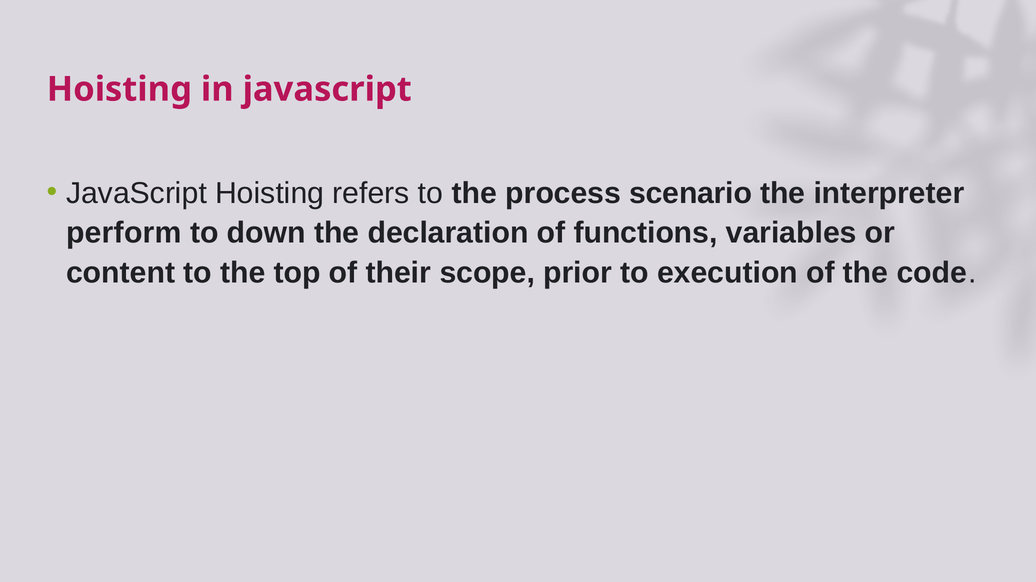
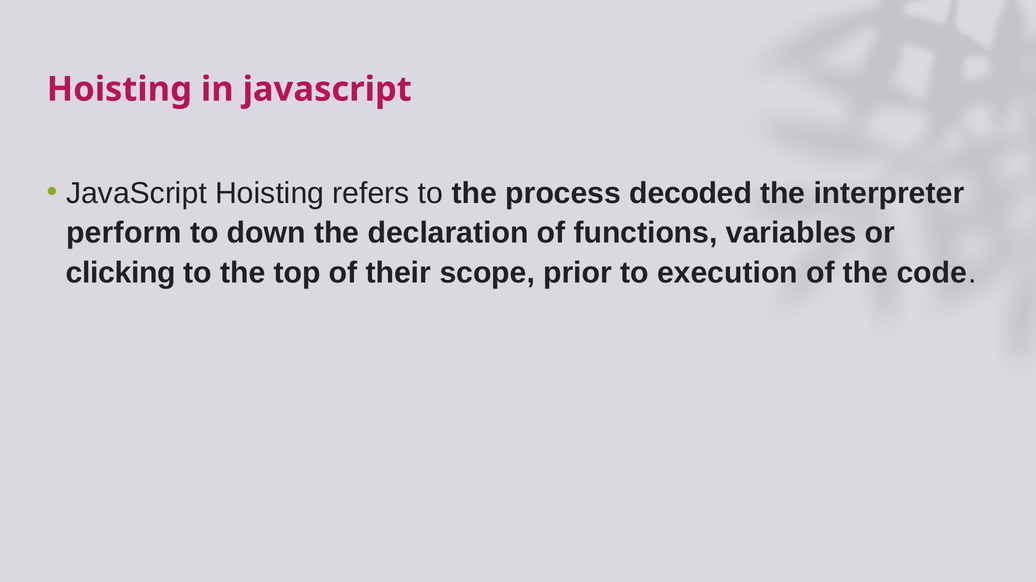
scenario: scenario -> decoded
content: content -> clicking
